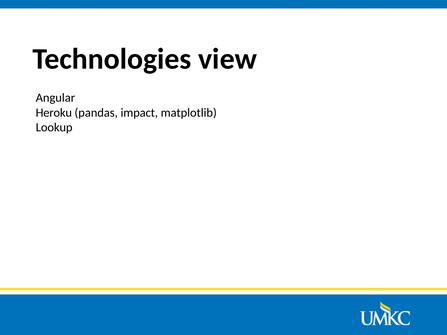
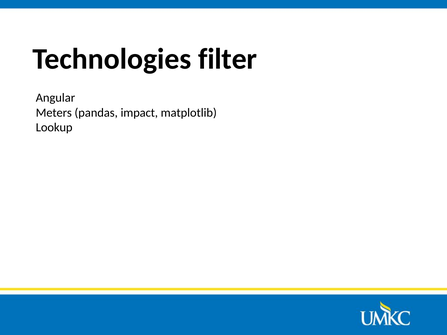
view: view -> filter
Heroku: Heroku -> Meters
